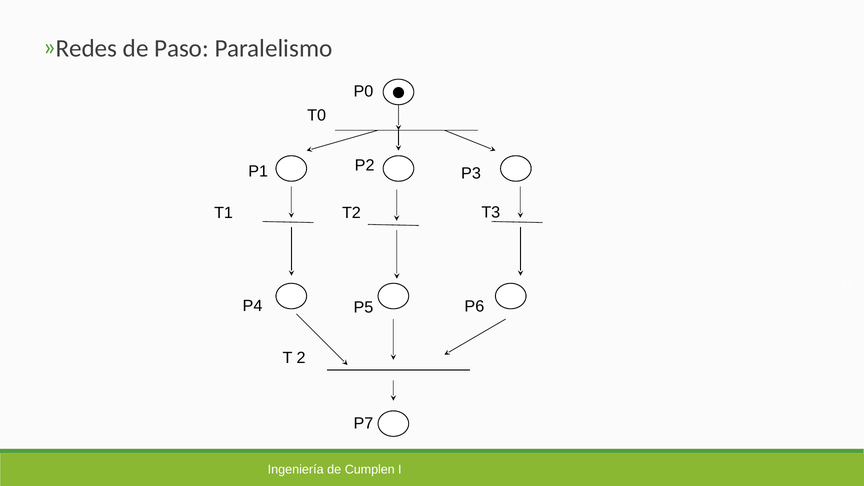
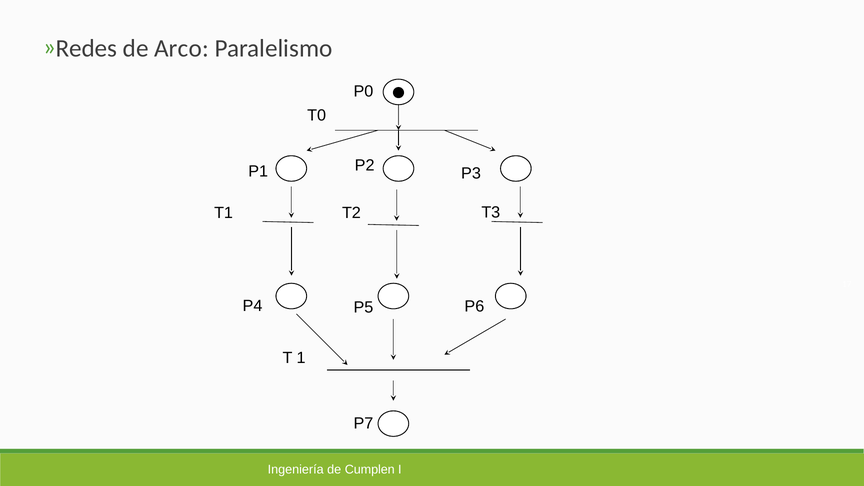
Paso: Paso -> Arco
2: 2 -> 1
